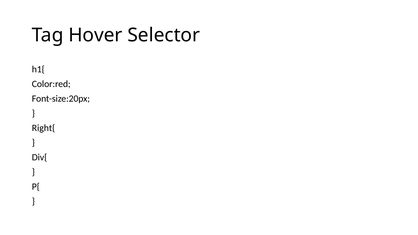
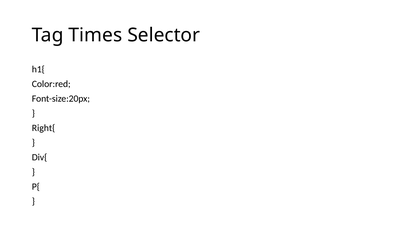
Hover: Hover -> Times
